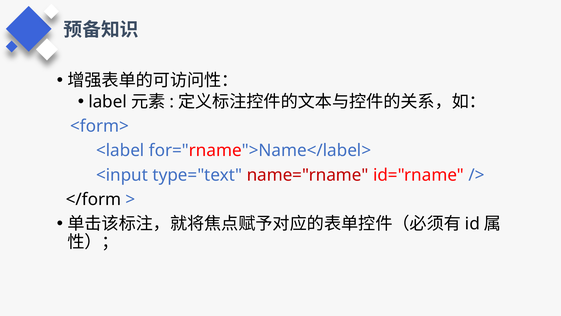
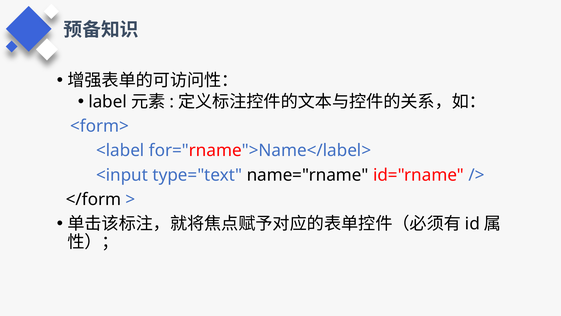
name="rname colour: red -> black
